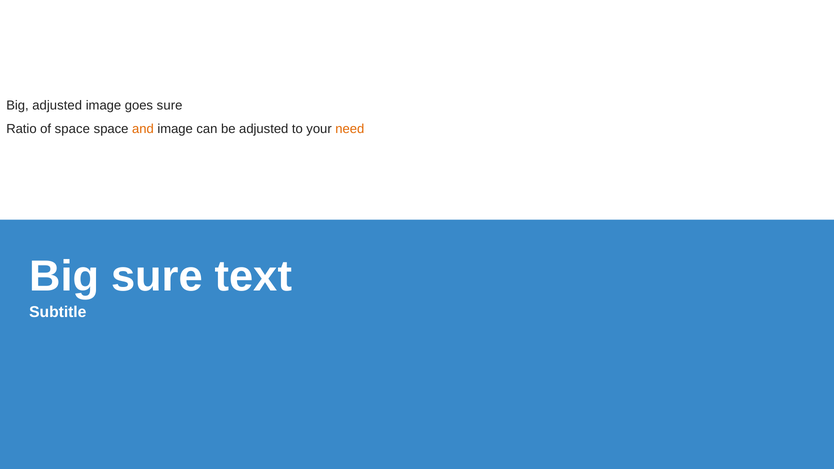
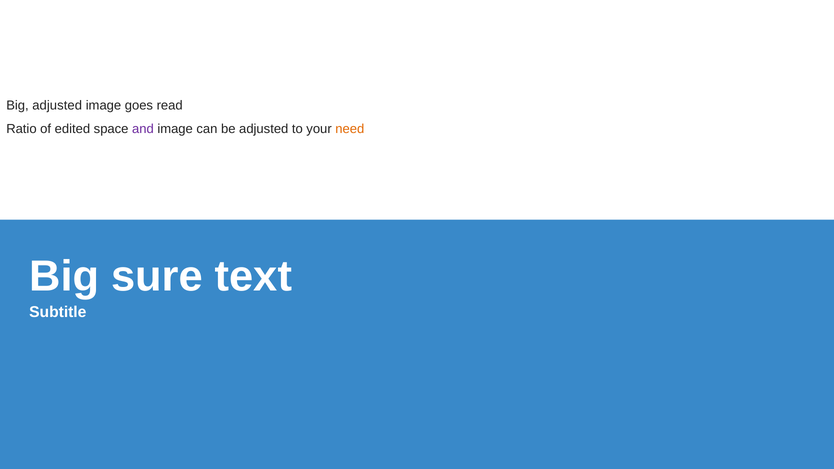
goes sure: sure -> read
of space: space -> edited
and colour: orange -> purple
